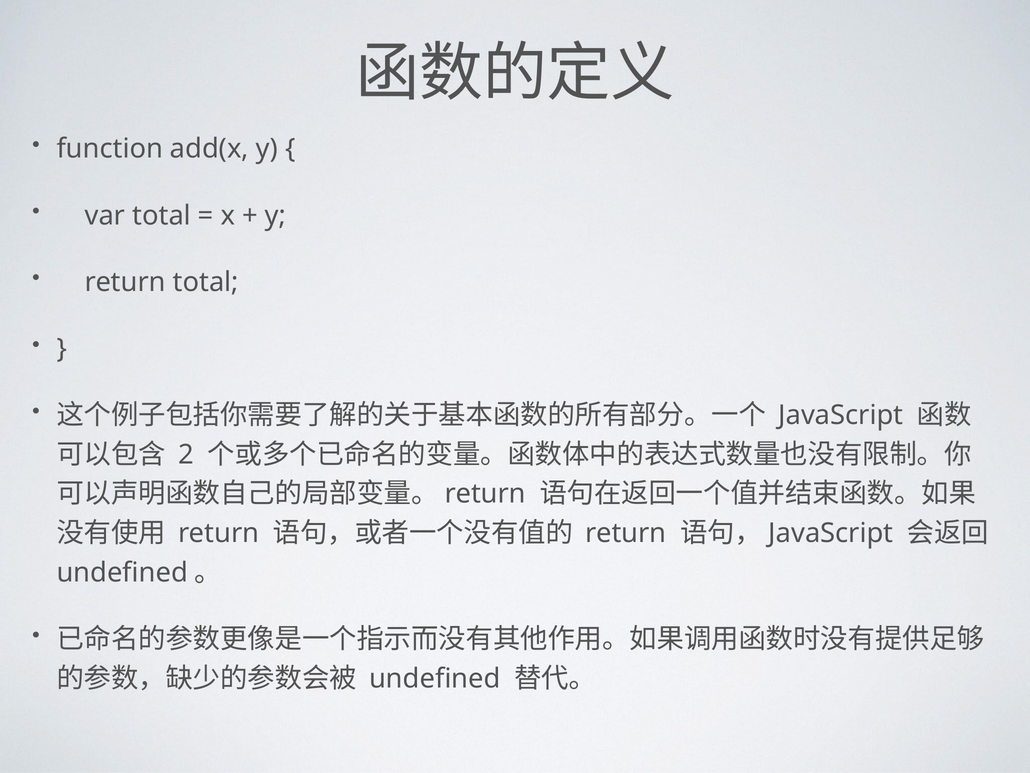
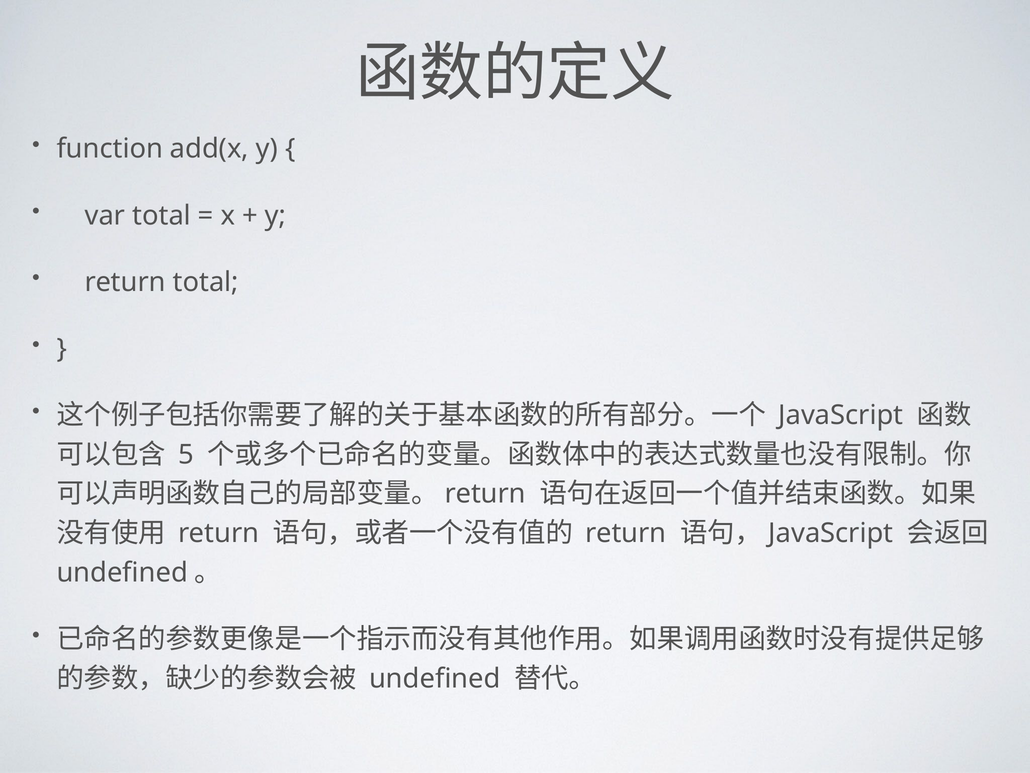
2: 2 -> 5
